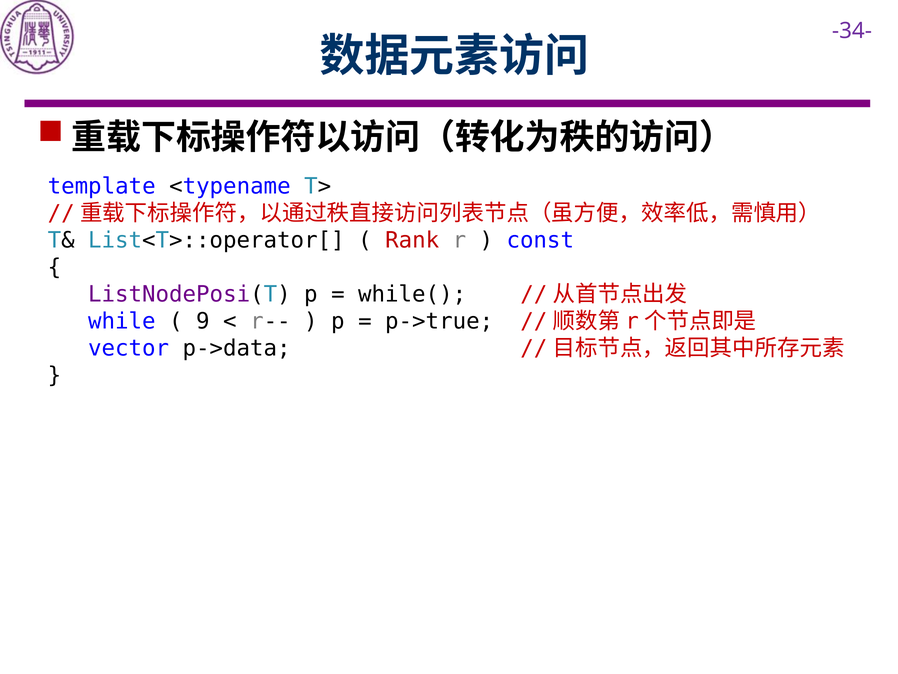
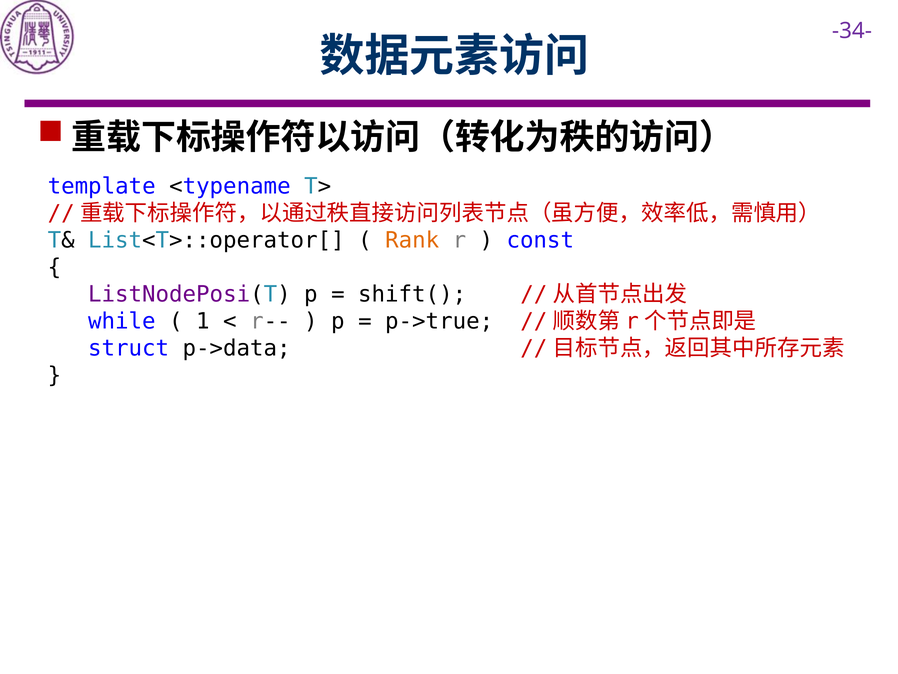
Rank colour: red -> orange
while(: while( -> shift(
9: 9 -> 1
vector: vector -> struct
